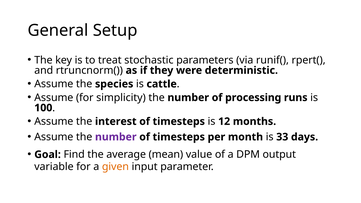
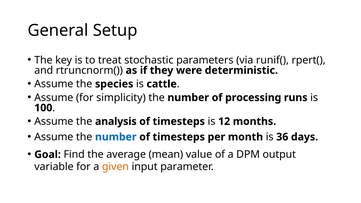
interest: interest -> analysis
number at (116, 137) colour: purple -> blue
33: 33 -> 36
